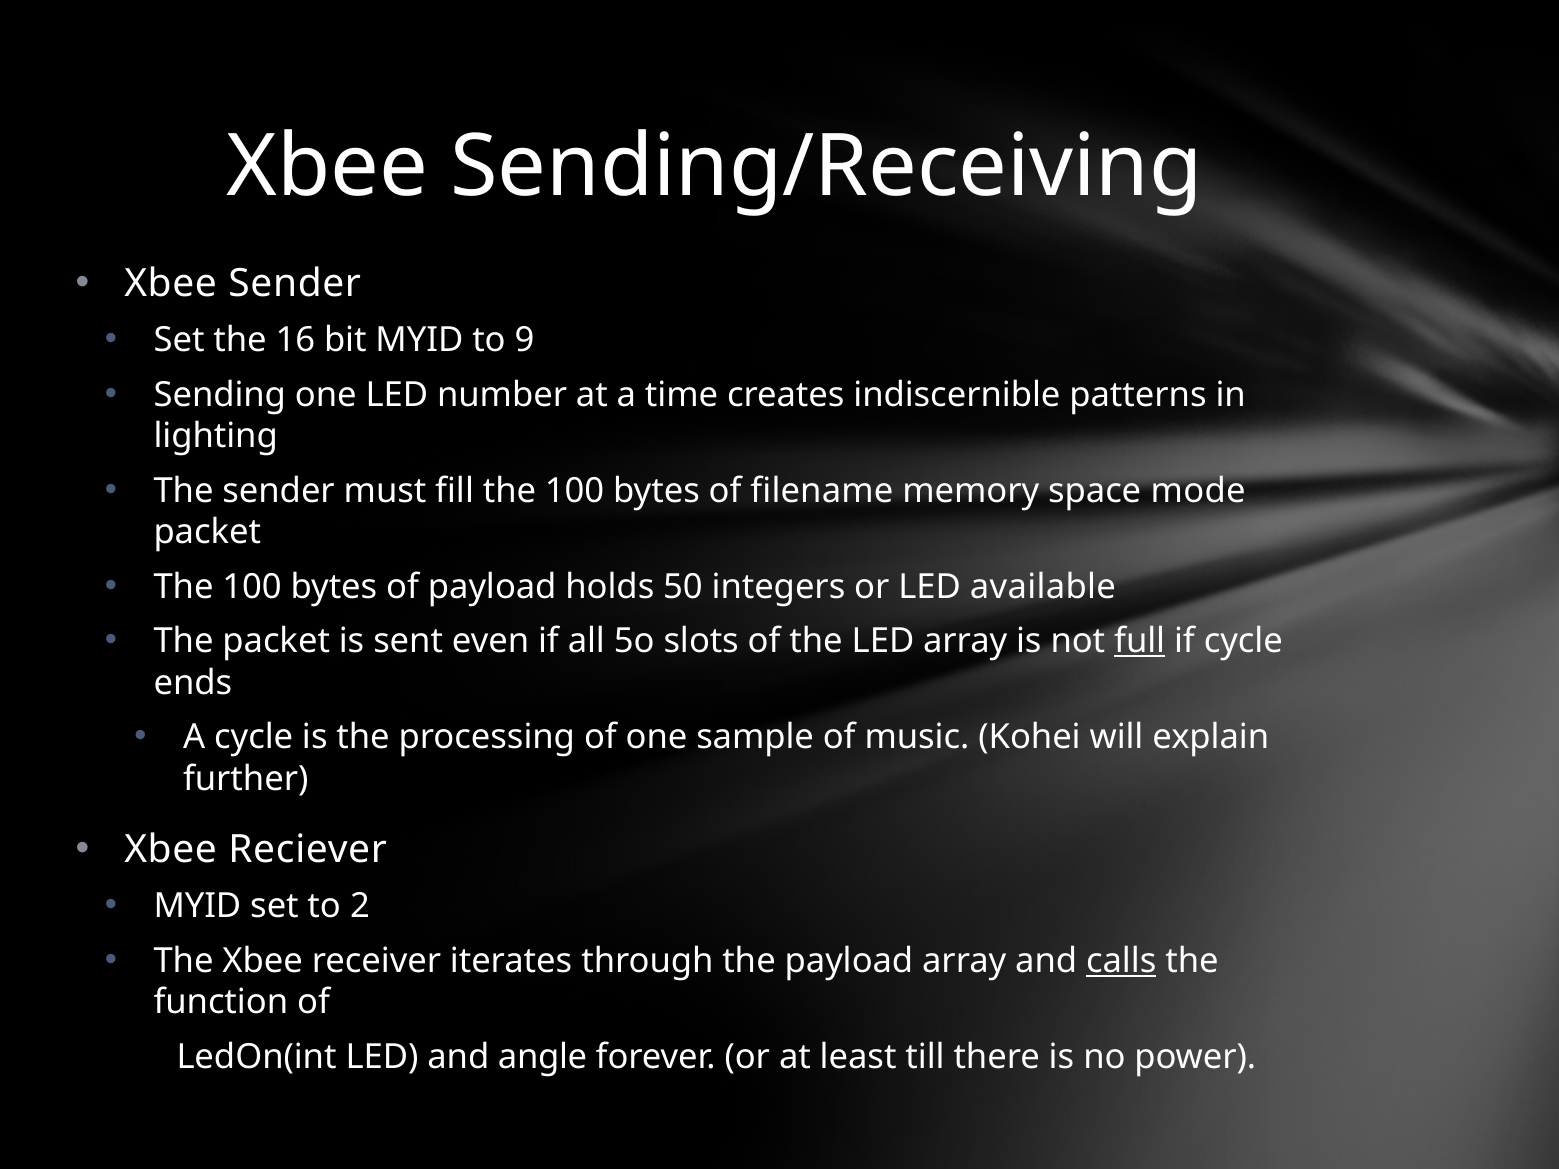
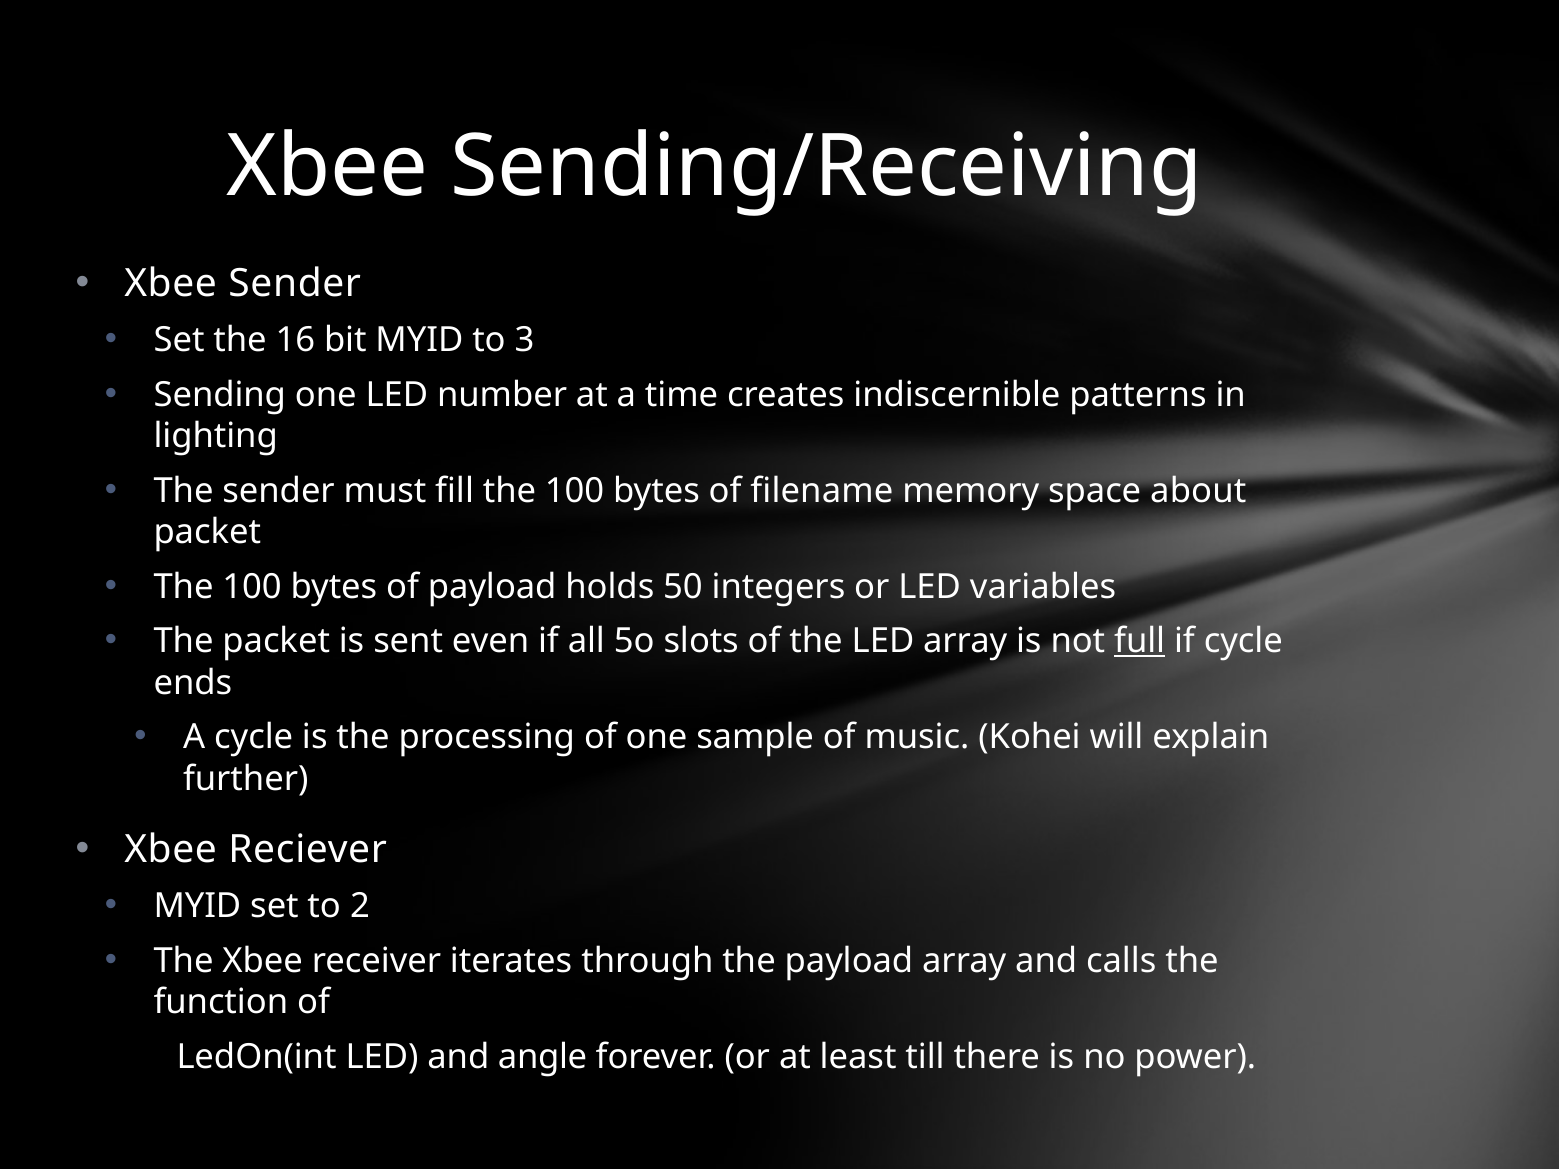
9: 9 -> 3
mode: mode -> about
available: available -> variables
calls underline: present -> none
